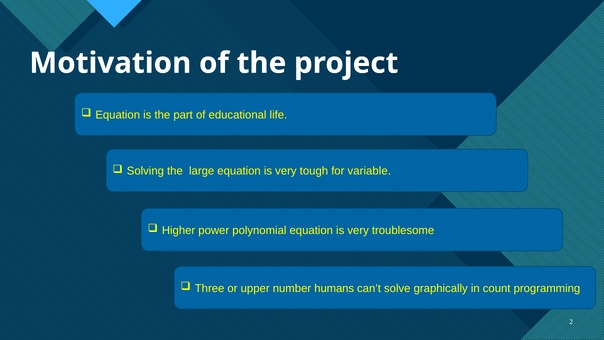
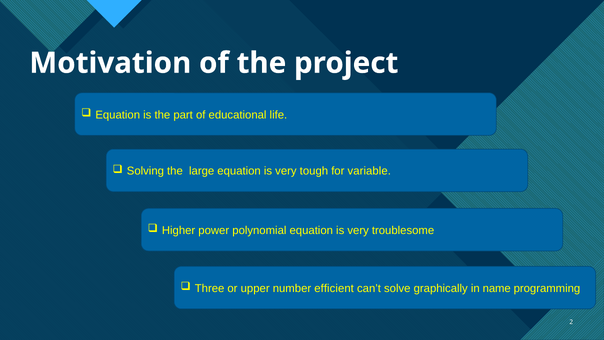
humans: humans -> efficient
count: count -> name
